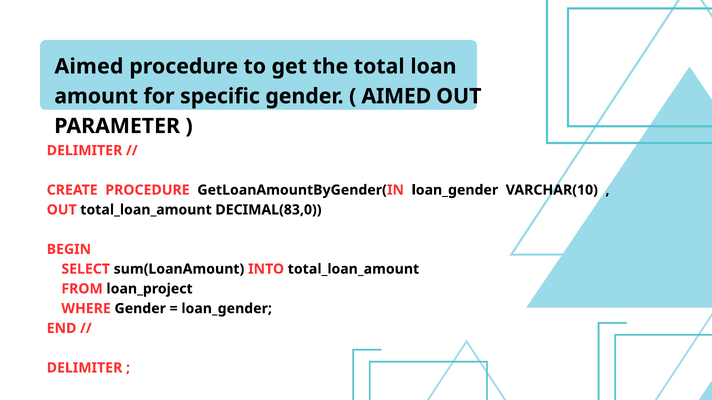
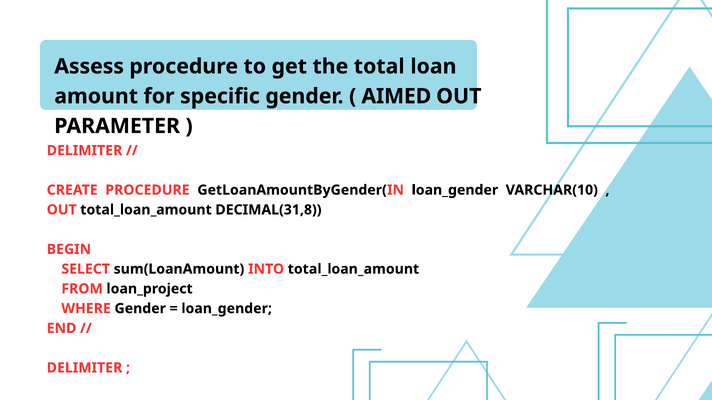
Aimed at (89, 67): Aimed -> Assess
DECIMAL(83,0: DECIMAL(83,0 -> DECIMAL(31,8
